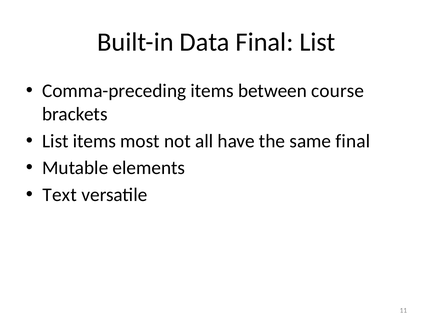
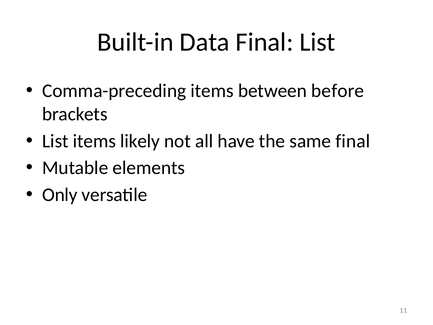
course: course -> before
most: most -> likely
Text: Text -> Only
